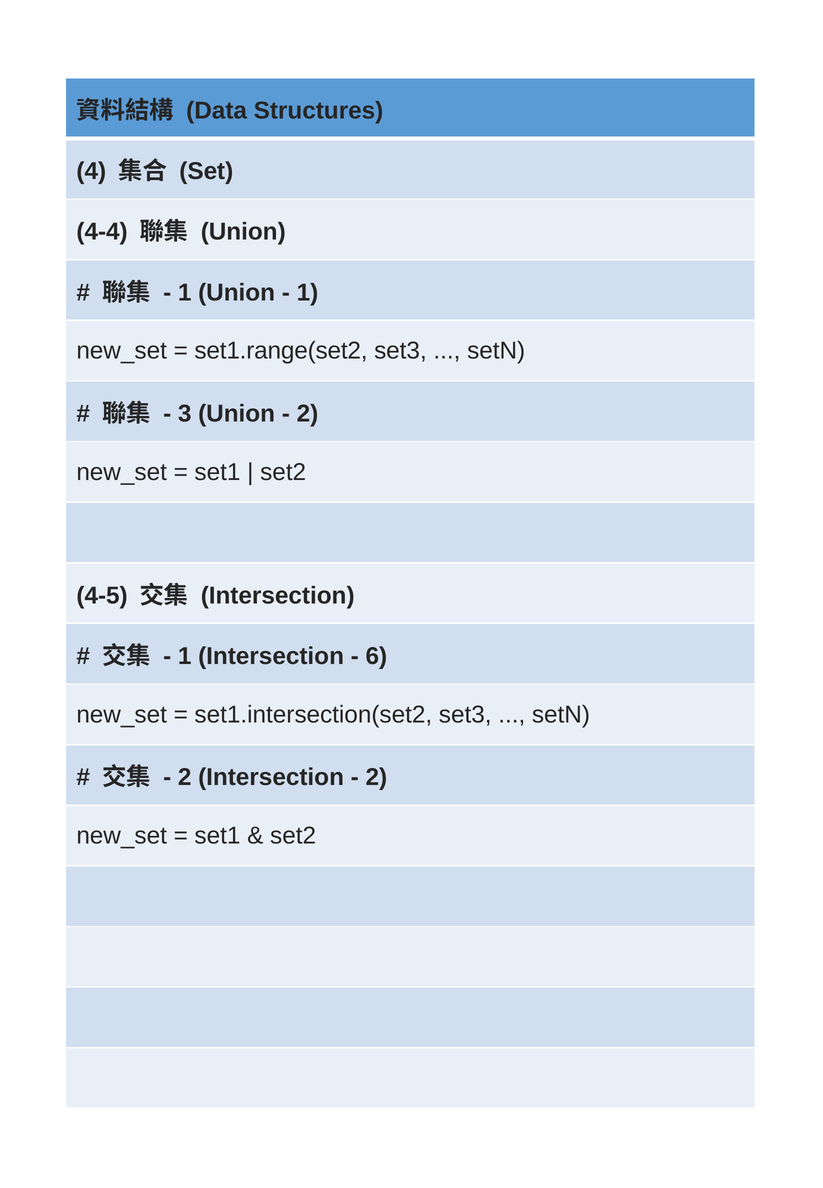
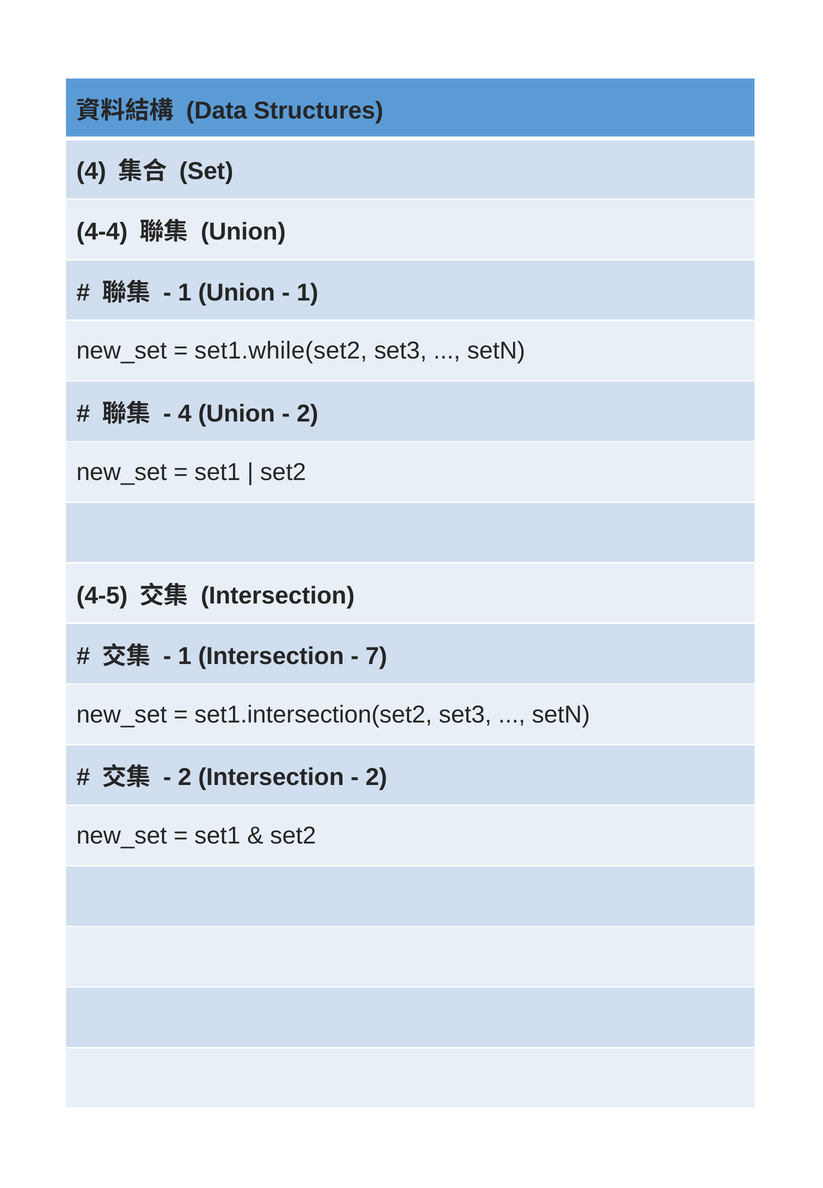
set1.range(set2: set1.range(set2 -> set1.while(set2
3 at (185, 414): 3 -> 4
6: 6 -> 7
